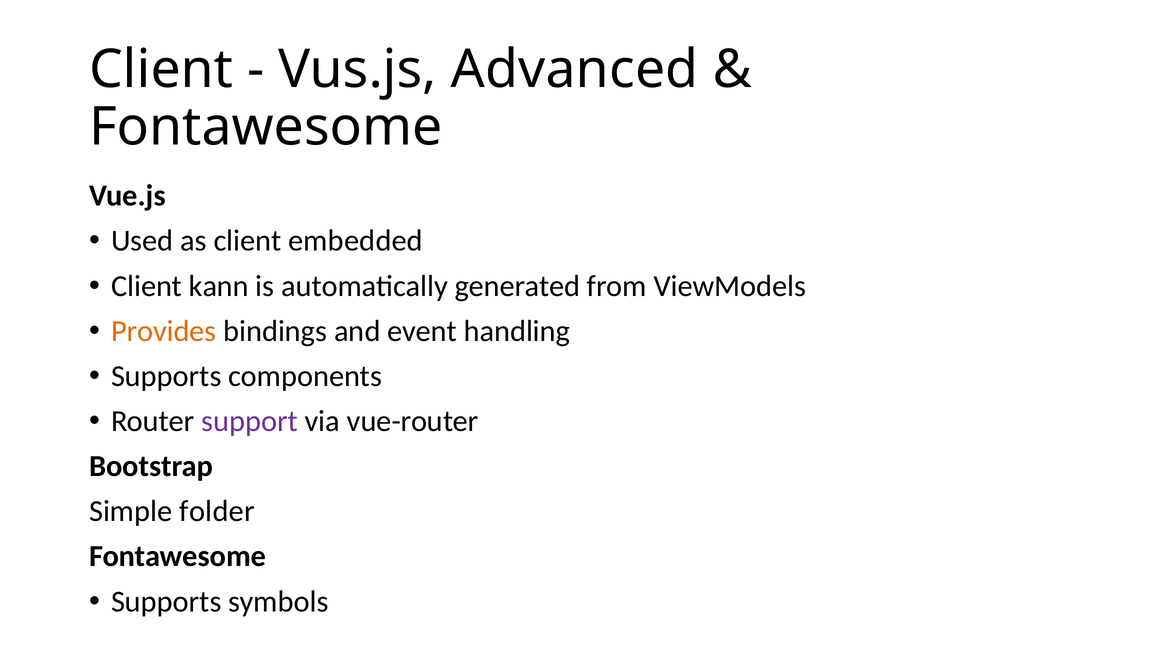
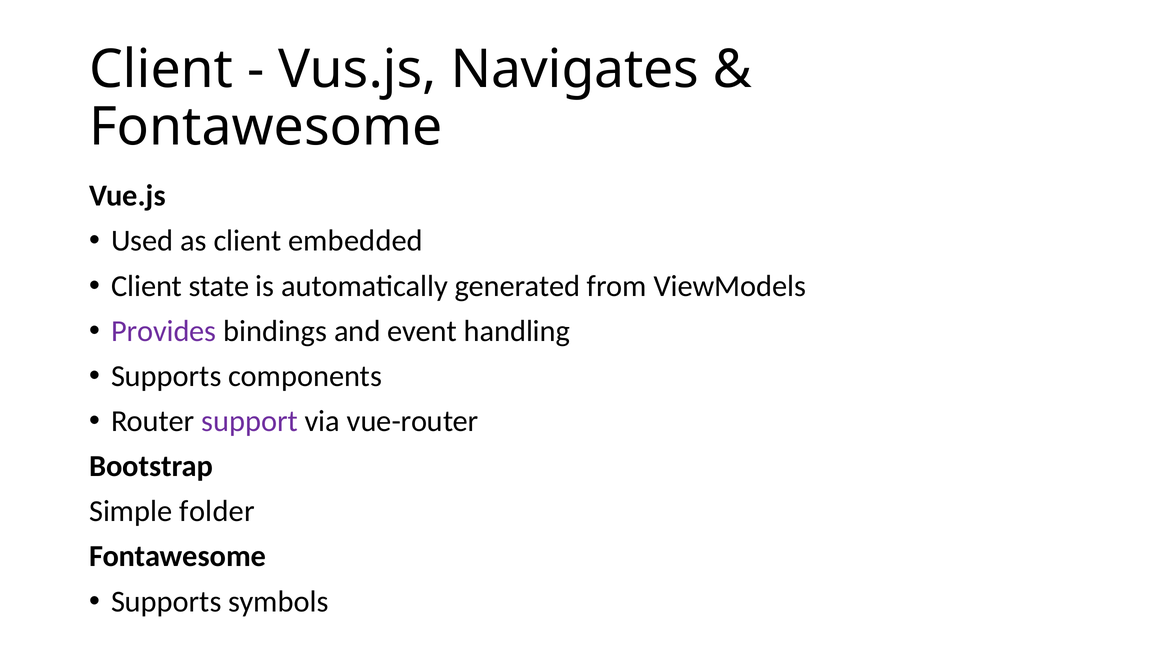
Advanced: Advanced -> Navigates
kann: kann -> state
Provides colour: orange -> purple
